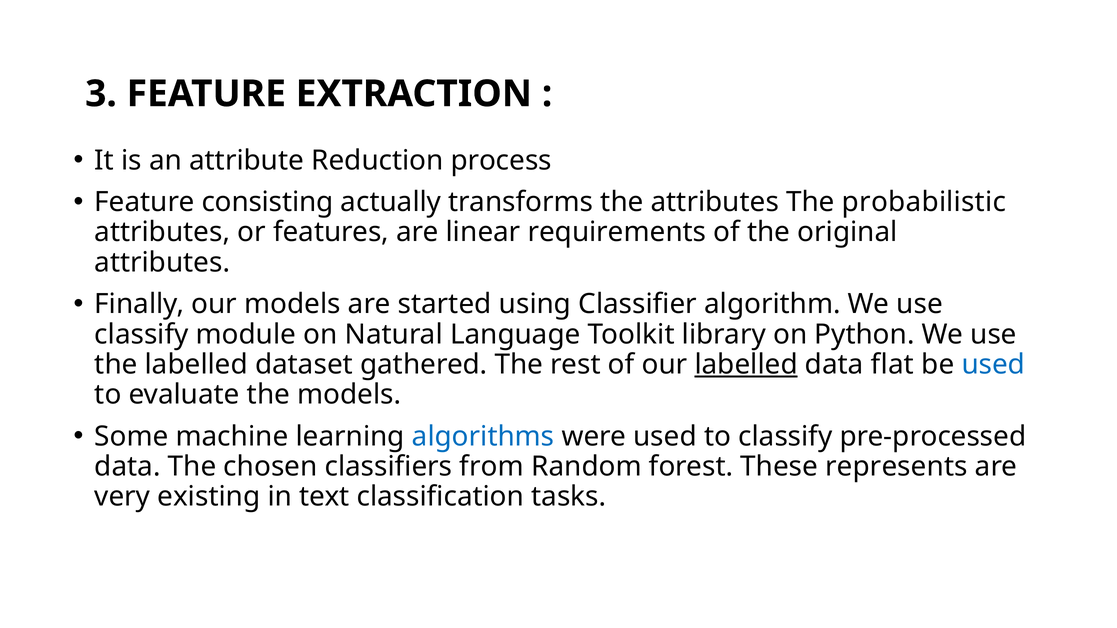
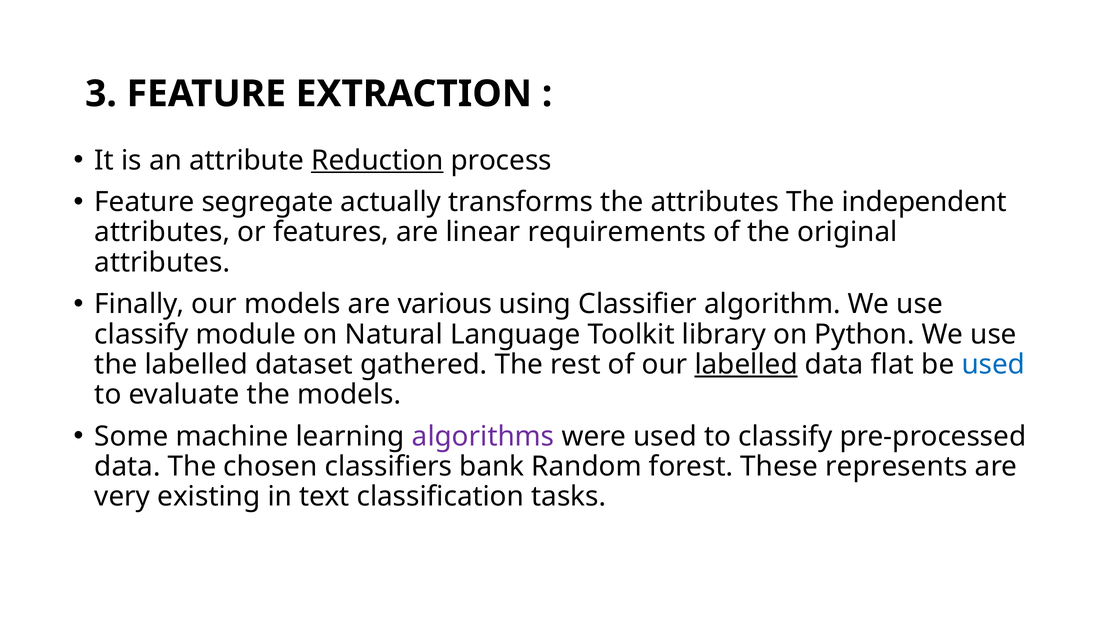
Reduction underline: none -> present
consisting: consisting -> segregate
probabilistic: probabilistic -> independent
started: started -> various
algorithms colour: blue -> purple
from: from -> bank
